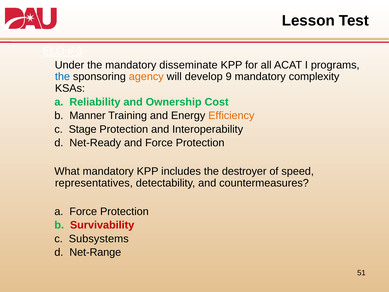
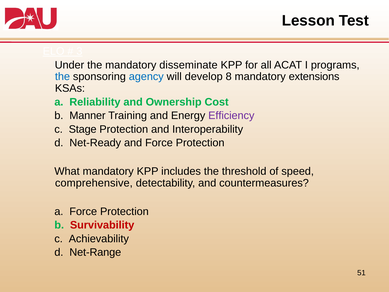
agency colour: orange -> blue
9: 9 -> 8
complexity: complexity -> extensions
Efficiency colour: orange -> purple
destroyer: destroyer -> threshold
representatives: representatives -> comprehensive
Subsystems: Subsystems -> Achievability
